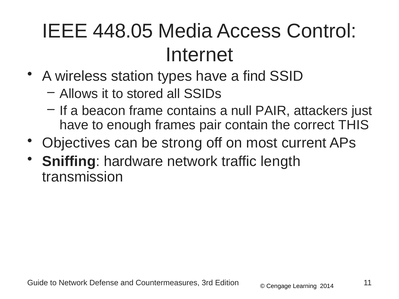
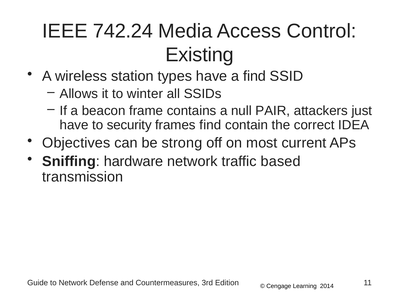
448.05: 448.05 -> 742.24
Internet: Internet -> Existing
stored: stored -> winter
enough: enough -> security
frames pair: pair -> find
THIS: THIS -> IDEA
length: length -> based
